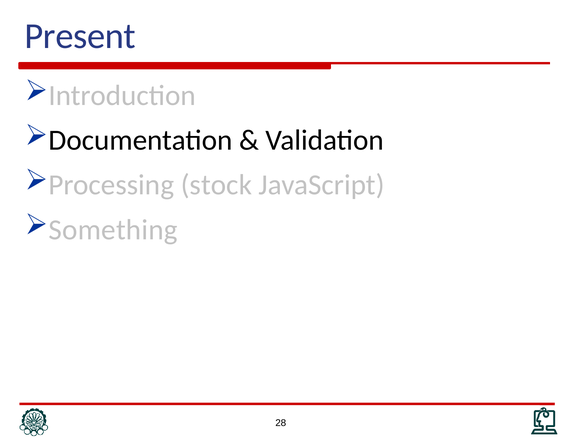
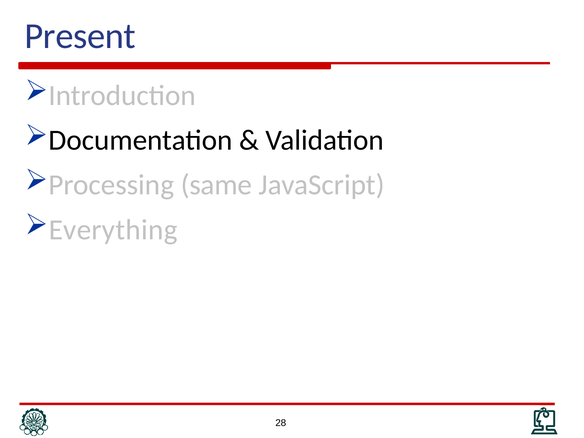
stock: stock -> same
Something: Something -> Everything
